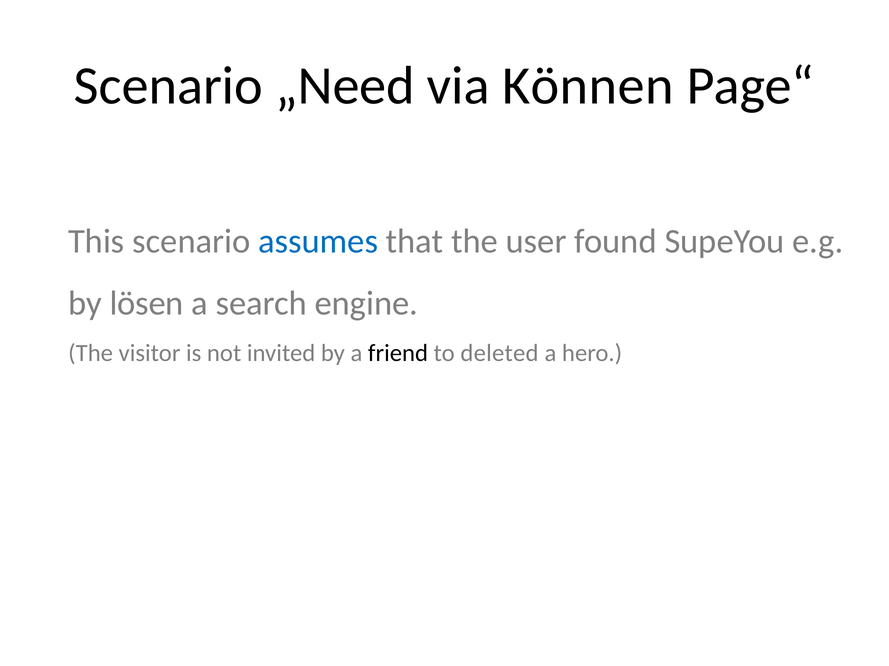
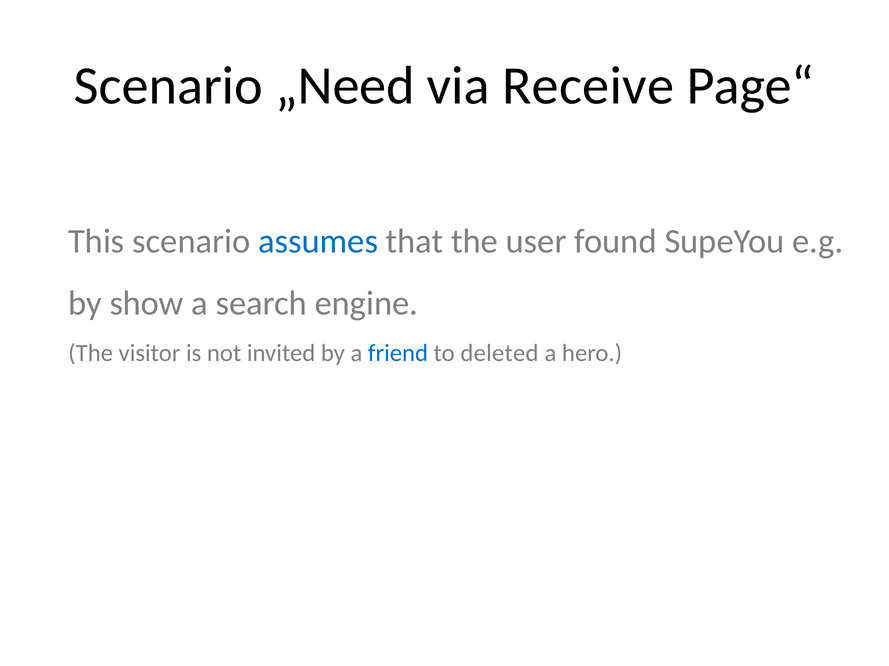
Können: Können -> Receive
lösen: lösen -> show
friend colour: black -> blue
